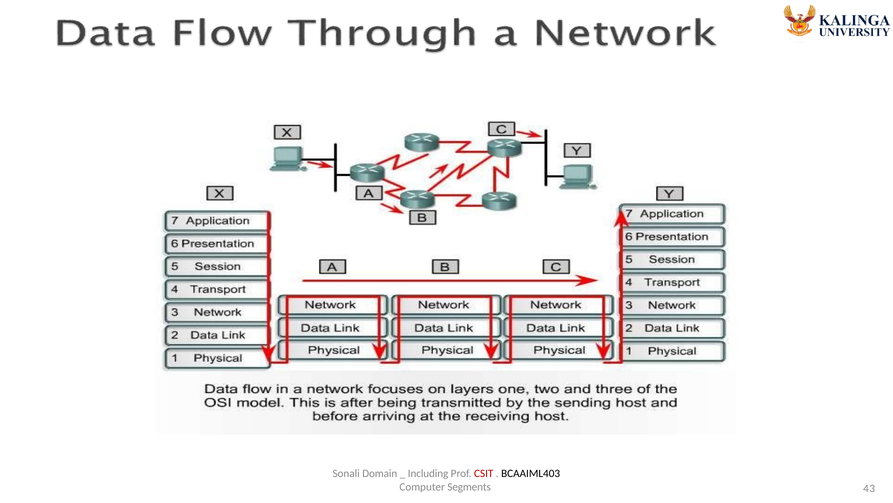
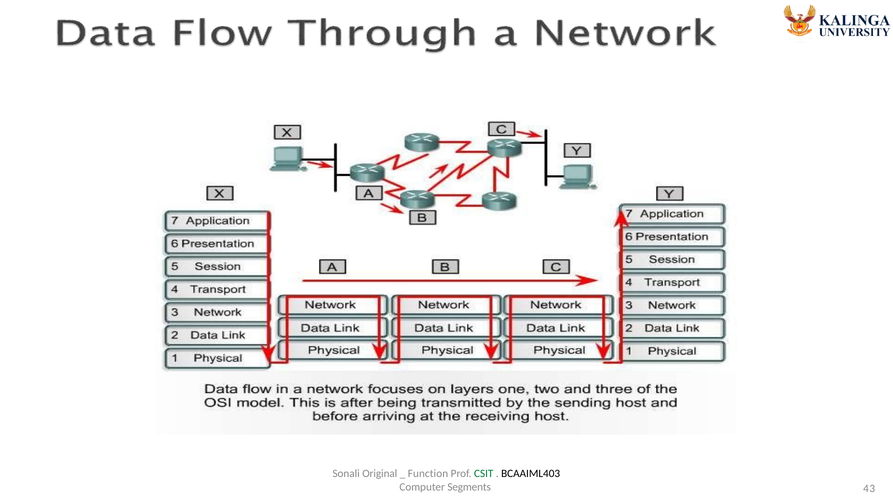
Domain: Domain -> Original
Including: Including -> Function
CSIT colour: red -> green
